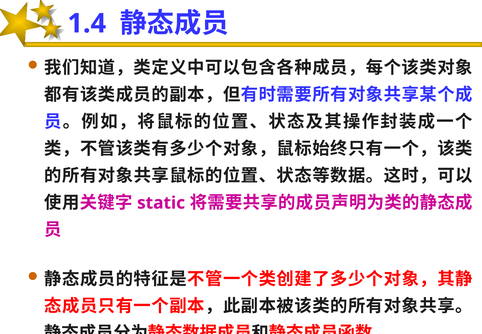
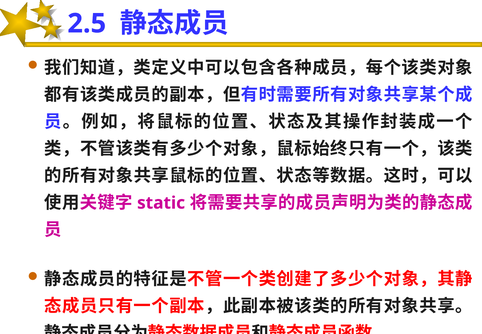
1.4: 1.4 -> 2.5
